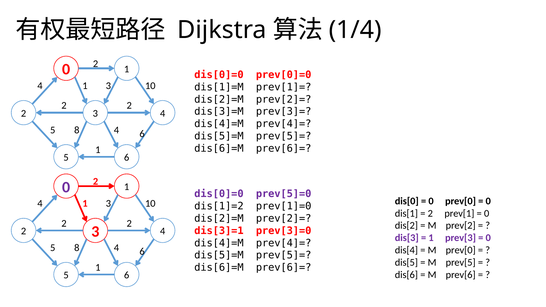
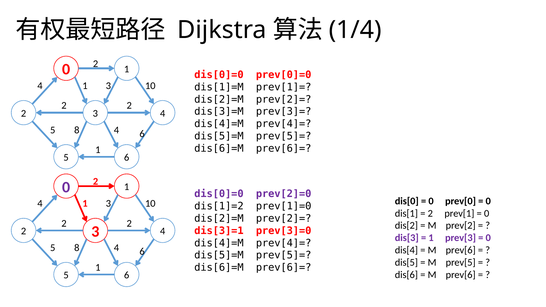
prev[5]=0: prev[5]=0 -> prev[2]=0
prev[0 at (461, 250): prev[0 -> prev[6
